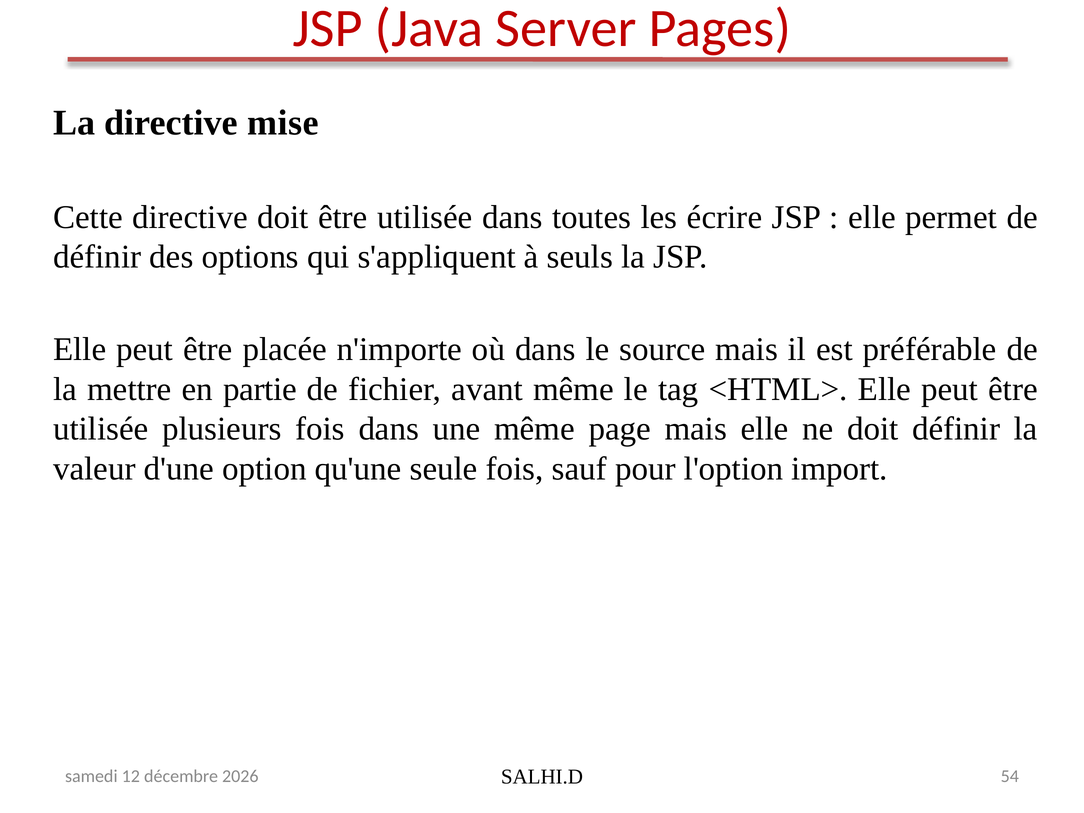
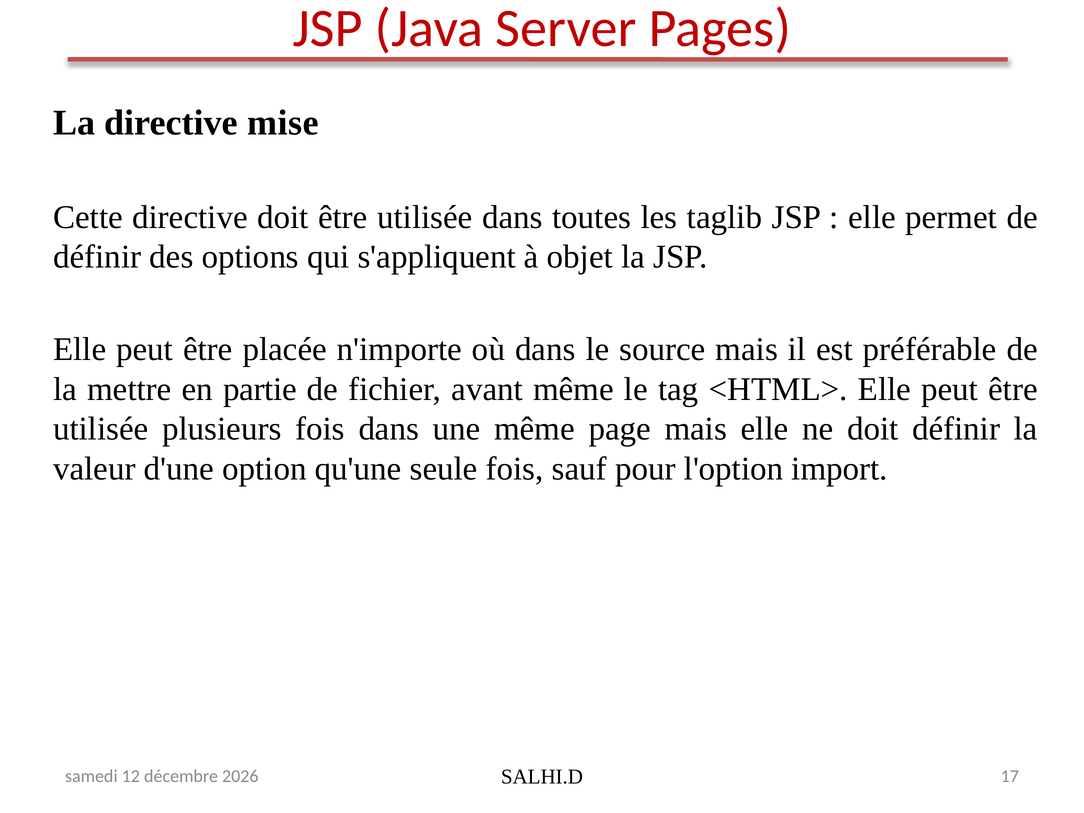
écrire: écrire -> taglib
seuls: seuls -> objet
54: 54 -> 17
